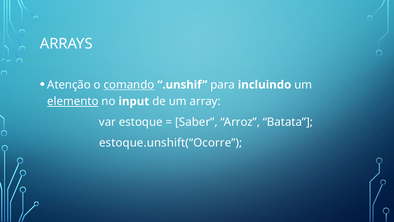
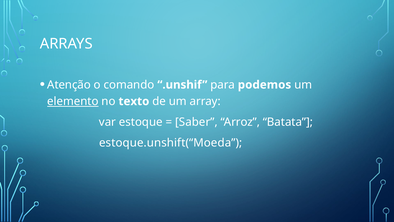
comando underline: present -> none
incluindo: incluindo -> podemos
input: input -> texto
estoque.unshift(“Ocorre: estoque.unshift(“Ocorre -> estoque.unshift(“Moeda
